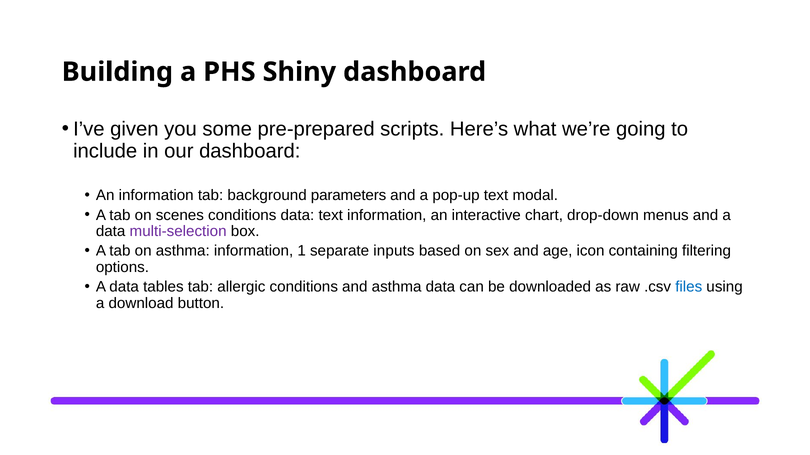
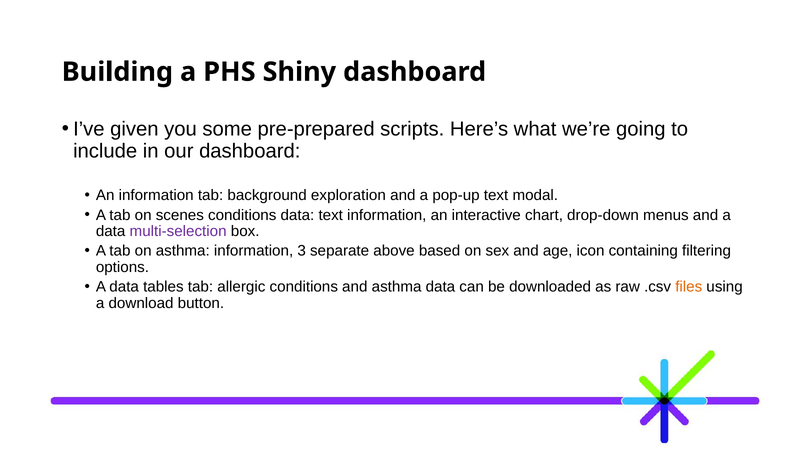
parameters: parameters -> exploration
1: 1 -> 3
inputs: inputs -> above
files colour: blue -> orange
